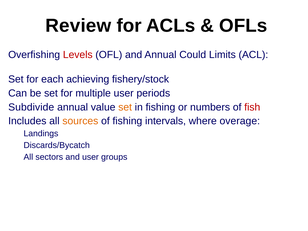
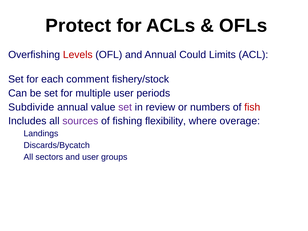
Review: Review -> Protect
achieving: achieving -> comment
set at (125, 107) colour: orange -> purple
in fishing: fishing -> review
sources colour: orange -> purple
intervals: intervals -> flexibility
